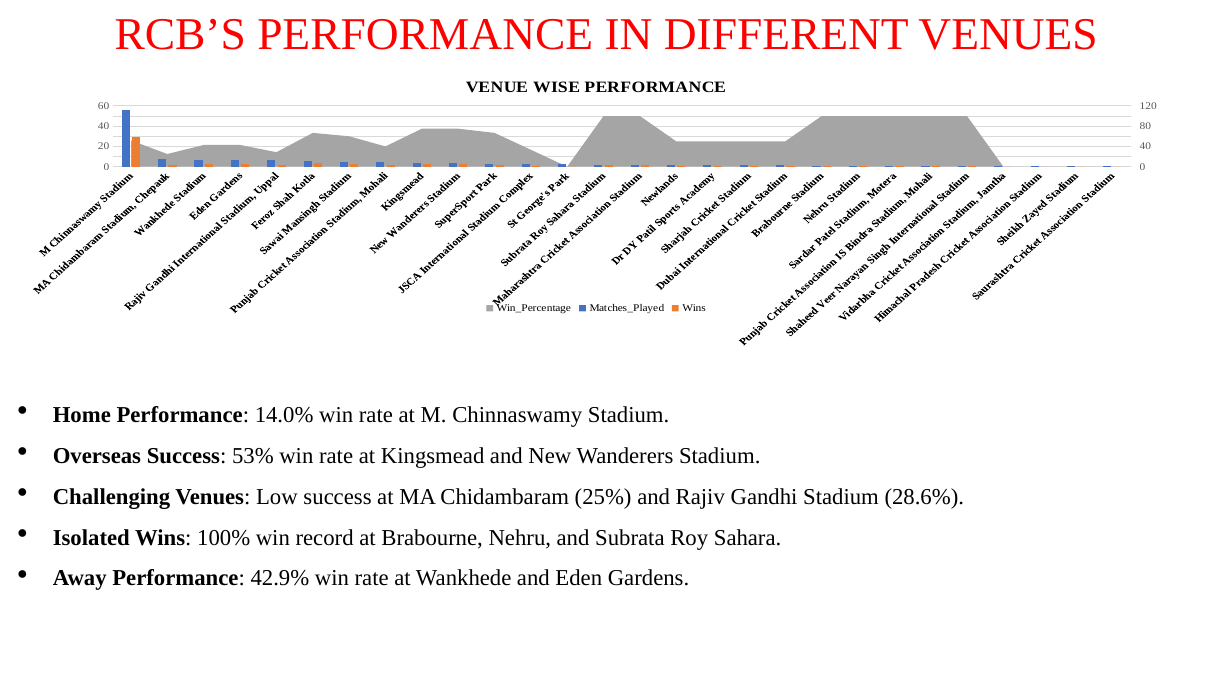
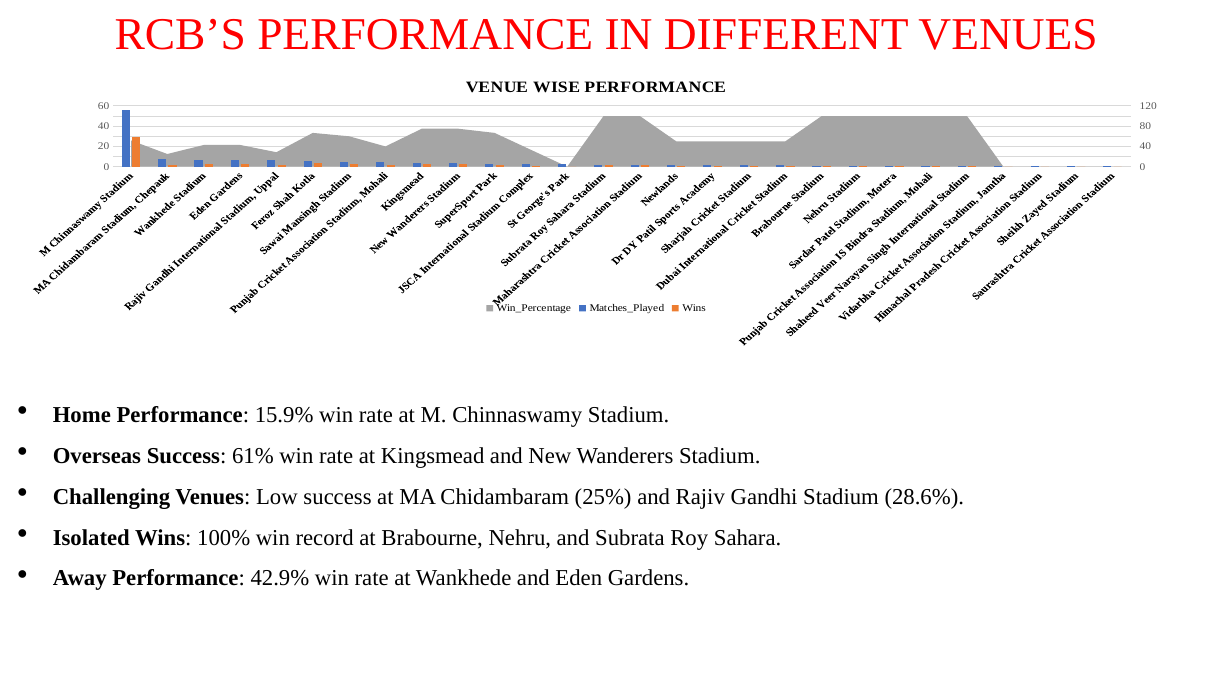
14.0%: 14.0% -> 15.9%
53%: 53% -> 61%
